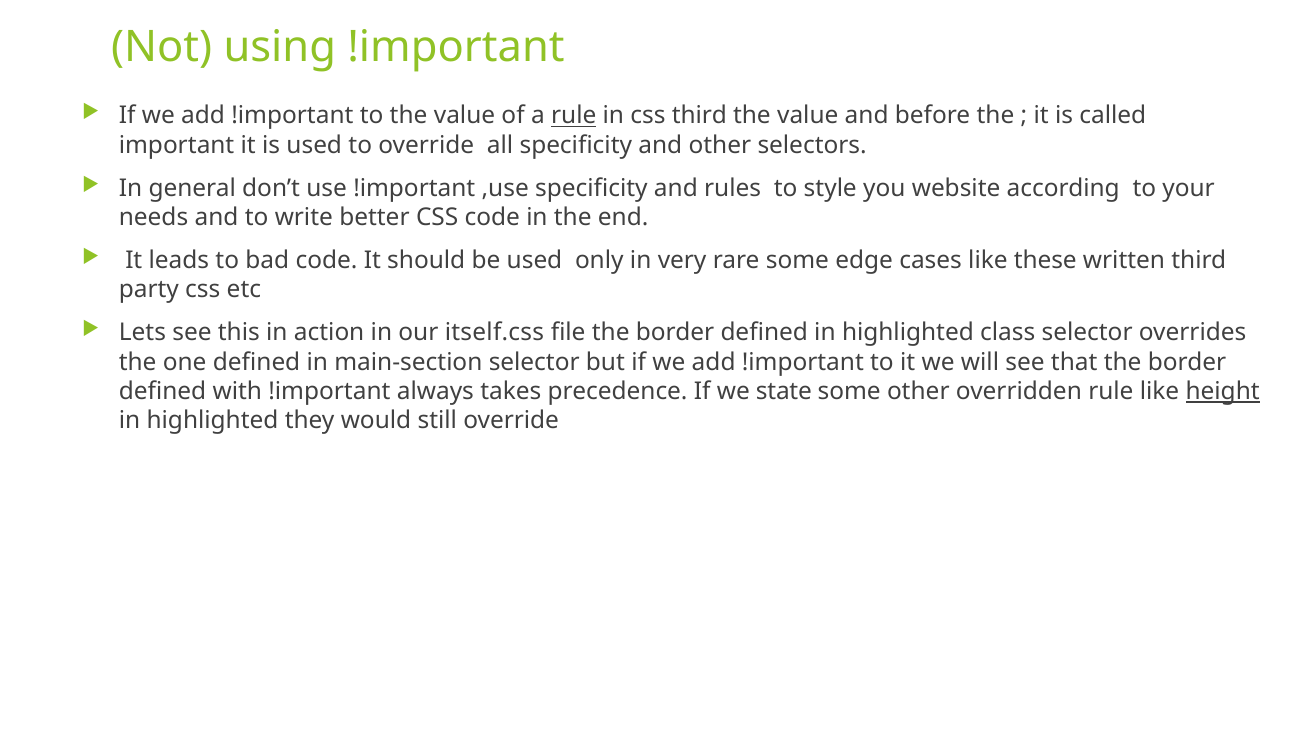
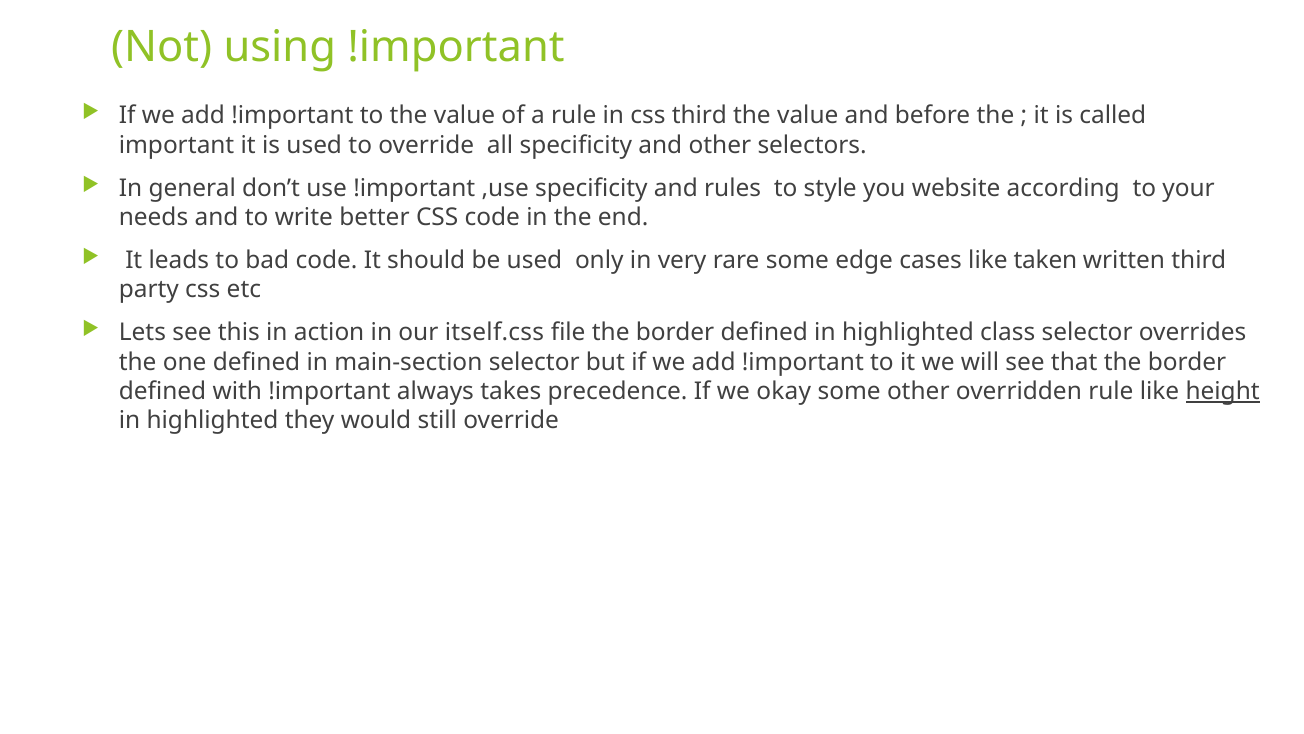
rule at (574, 116) underline: present -> none
these: these -> taken
state: state -> okay
